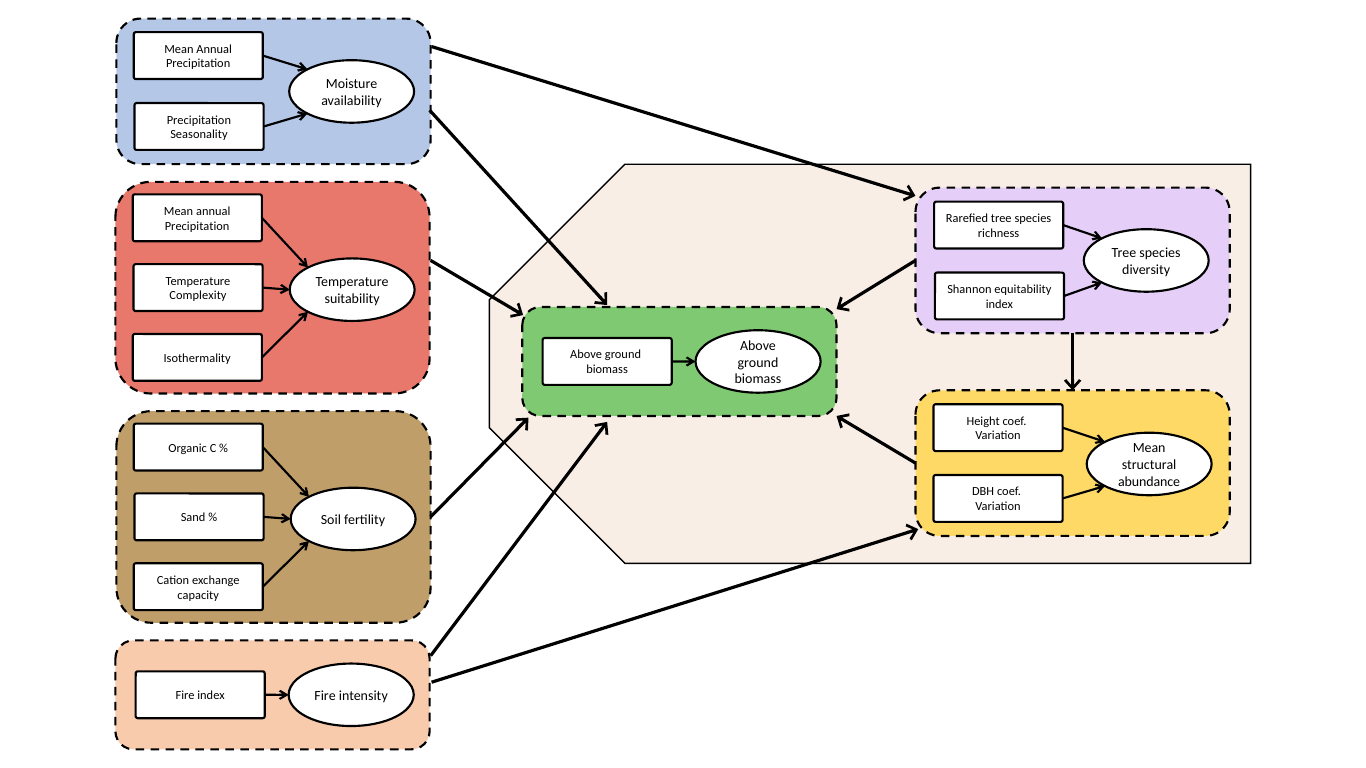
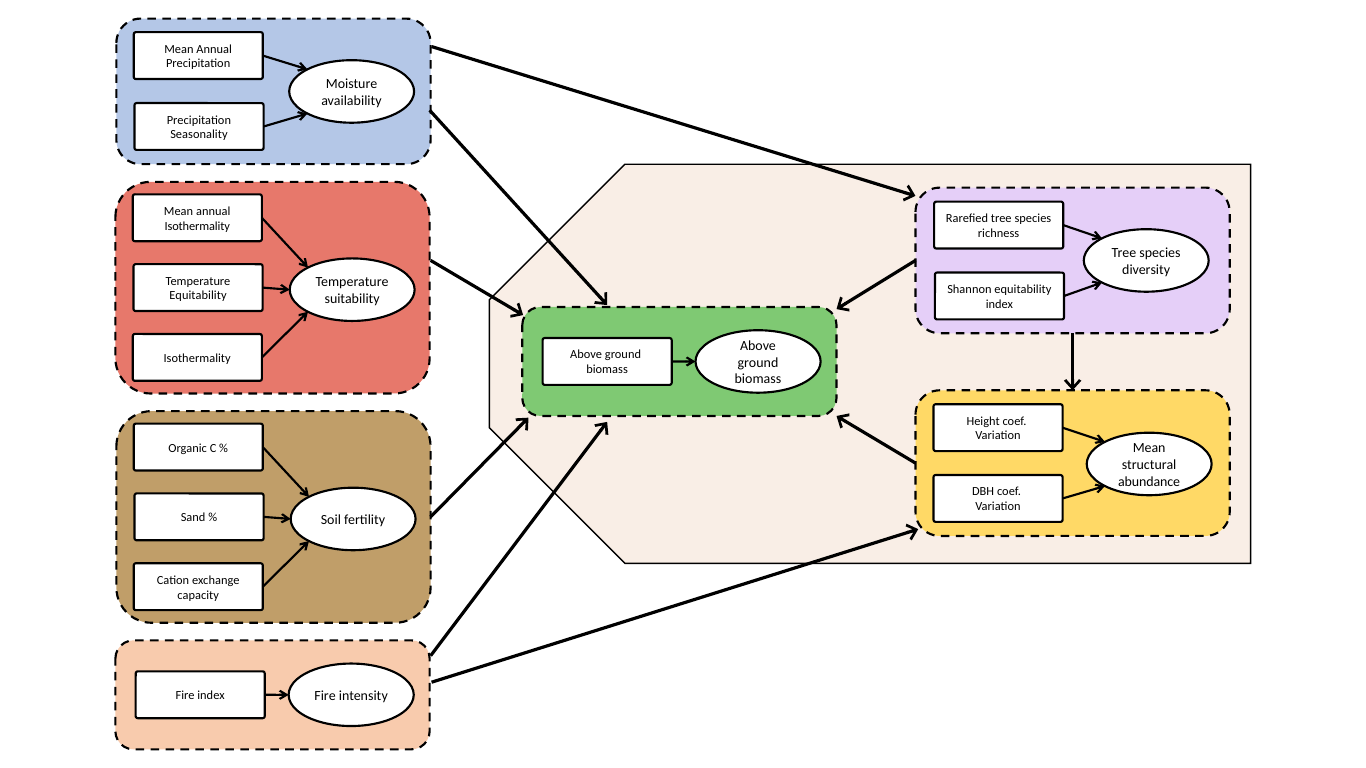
Precipitation at (197, 226): Precipitation -> Isothermality
Complexity at (198, 296): Complexity -> Equitability
